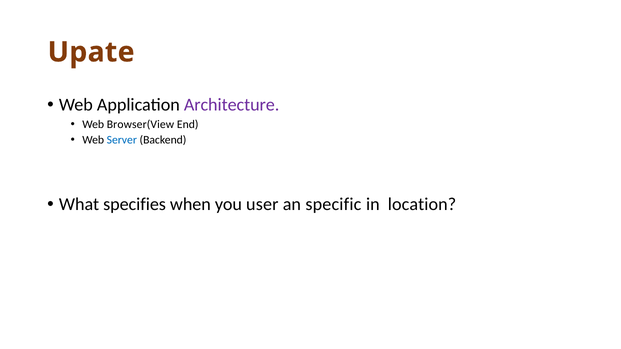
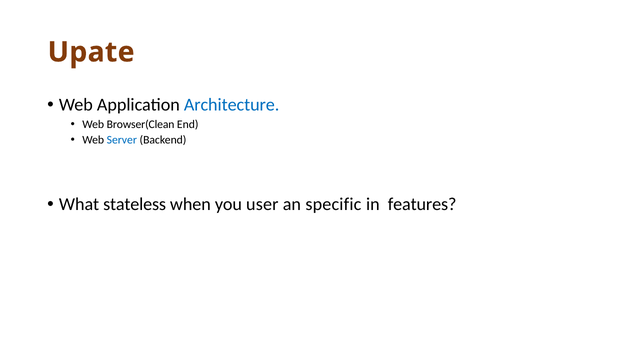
Architecture colour: purple -> blue
Browser(View: Browser(View -> Browser(Clean
specifies: specifies -> stateless
location: location -> features
